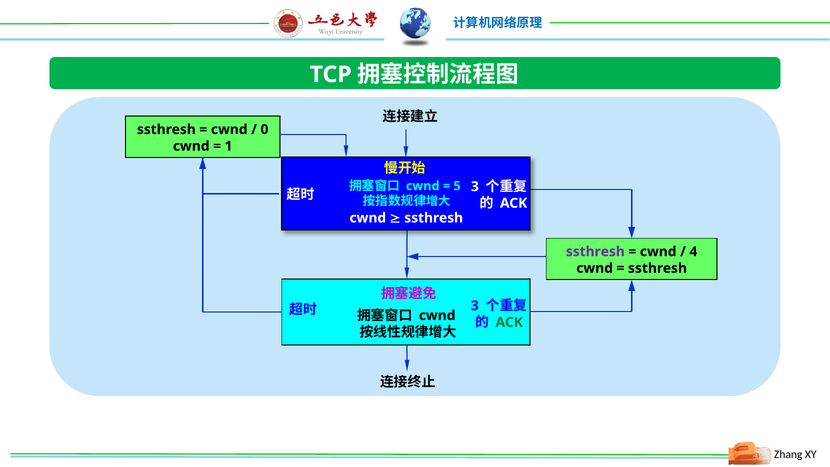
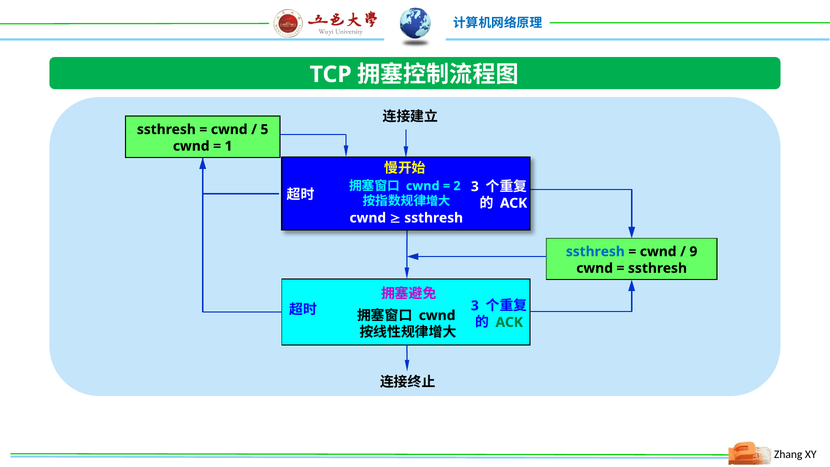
0: 0 -> 5
5: 5 -> 2
ssthresh at (595, 252) colour: purple -> blue
4: 4 -> 9
